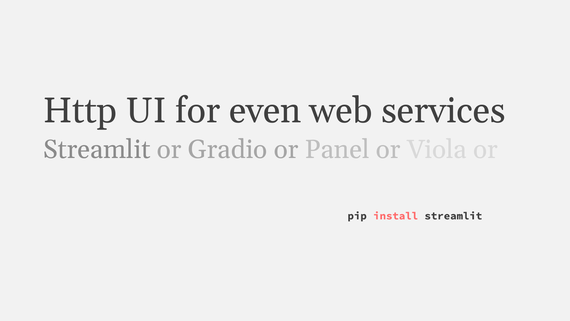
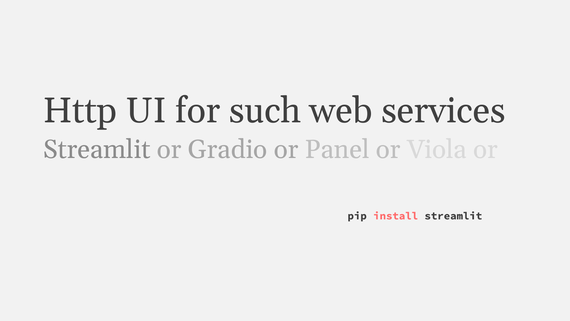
even: even -> such
